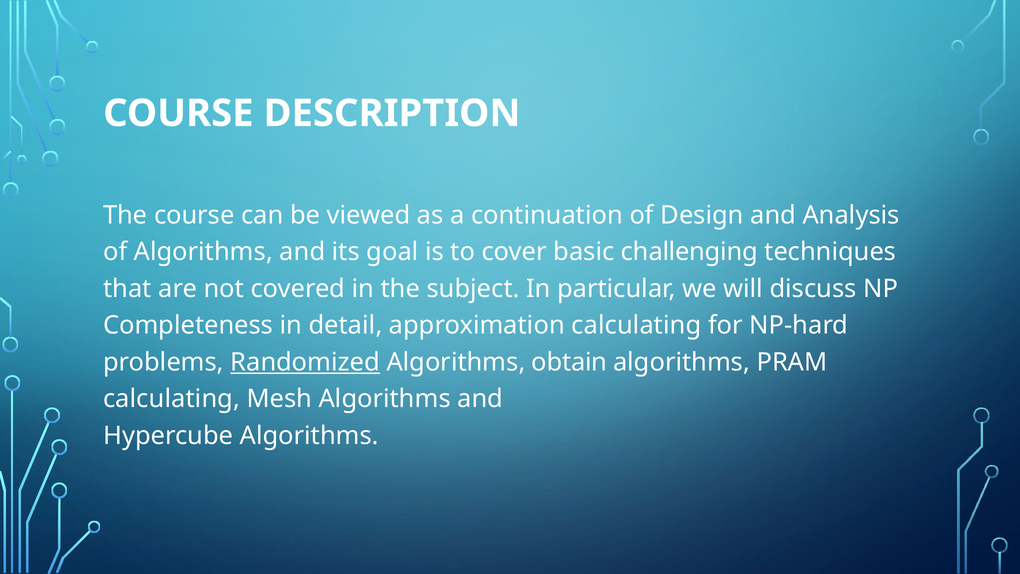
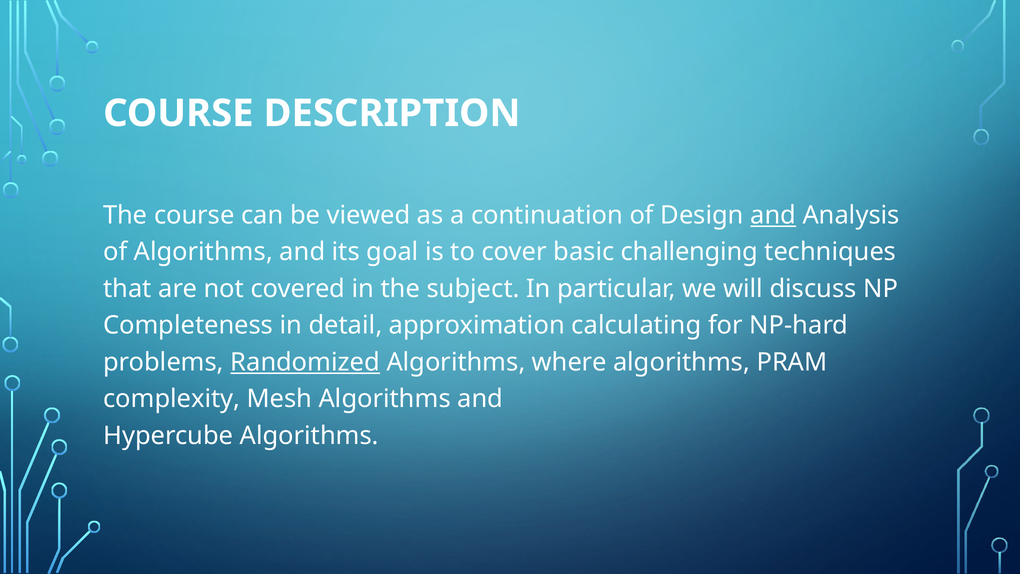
and at (773, 215) underline: none -> present
obtain: obtain -> where
calculating at (172, 399): calculating -> complexity
